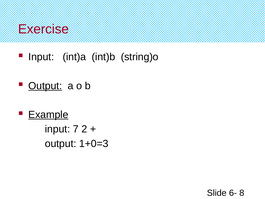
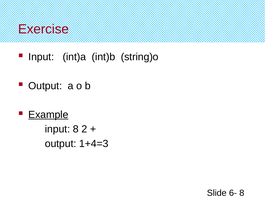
Output at (45, 86) underline: present -> none
input 7: 7 -> 8
1+0=3: 1+0=3 -> 1+4=3
